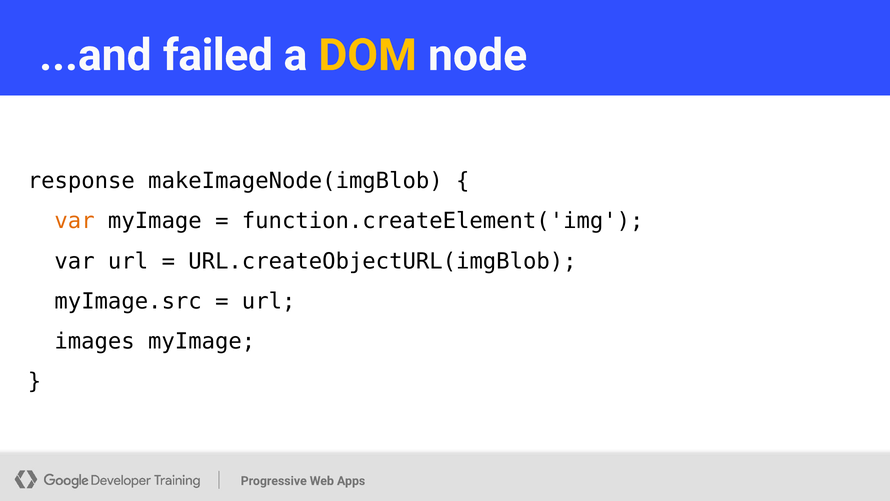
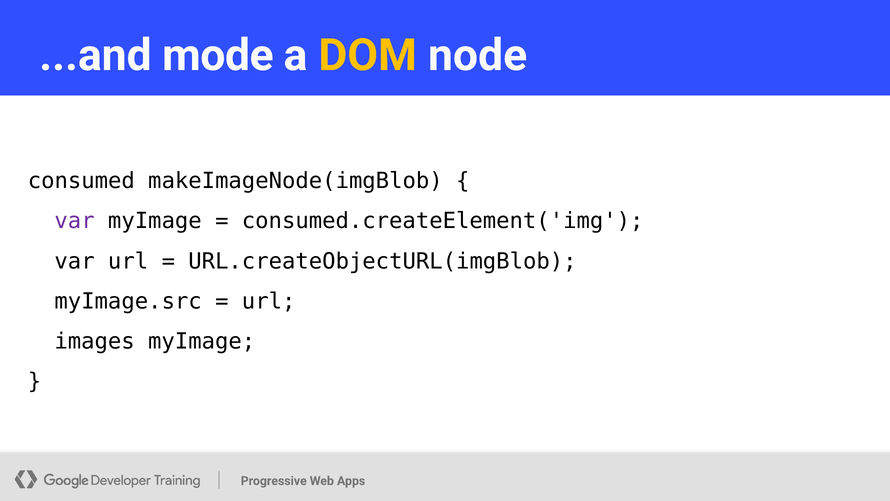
failed: failed -> mode
response: response -> consumed
var at (75, 221) colour: orange -> purple
function.createElement('img: function.createElement('img -> consumed.createElement('img
